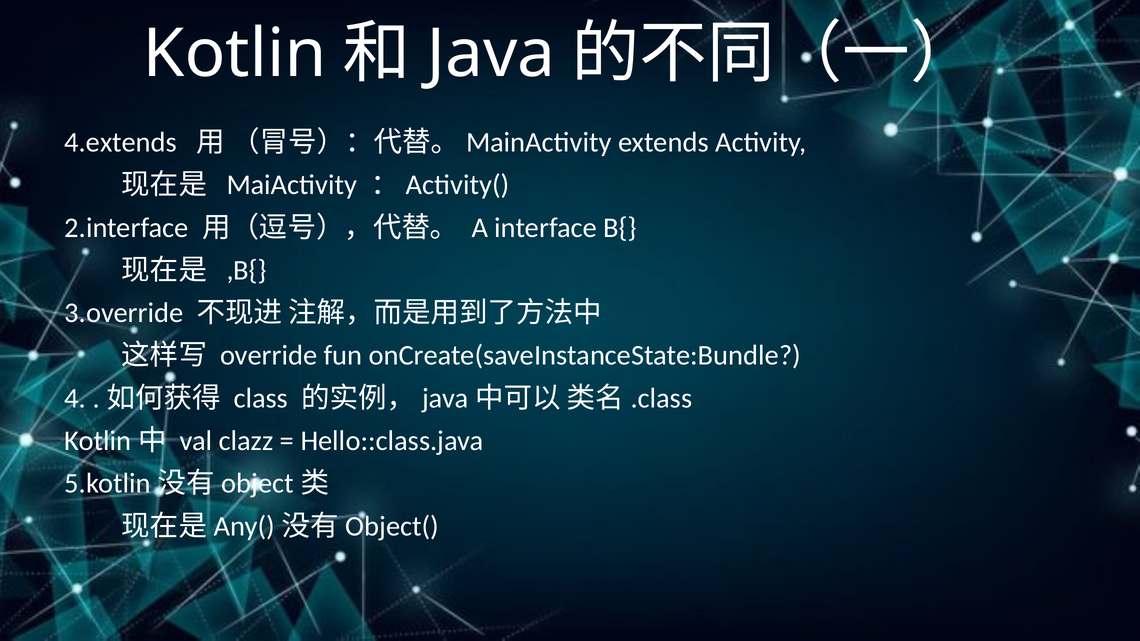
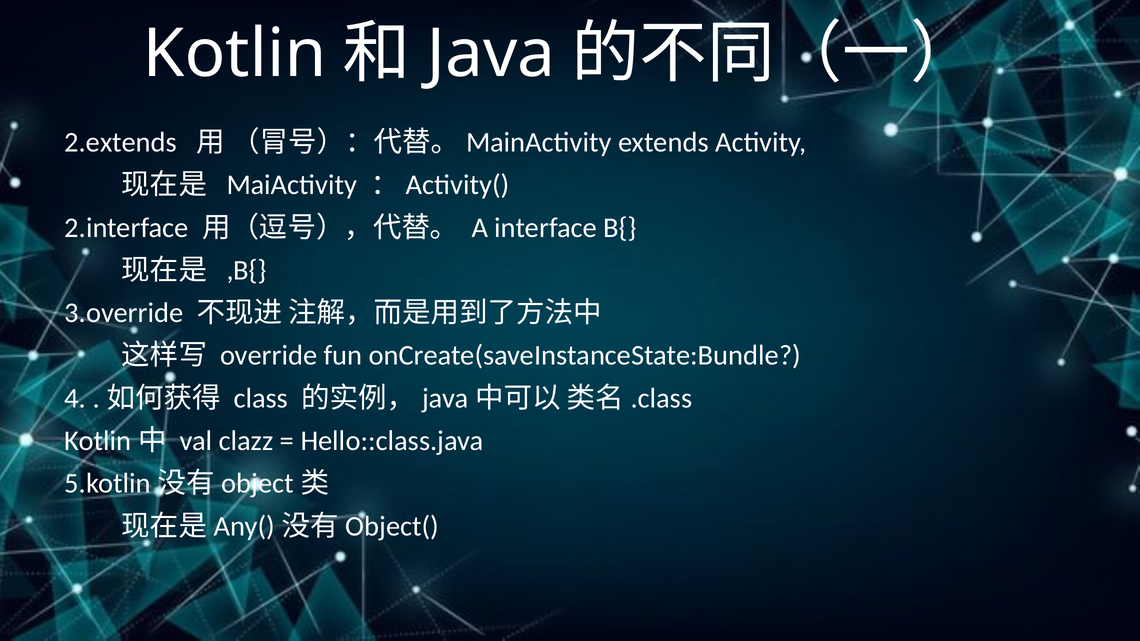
4.extends: 4.extends -> 2.extends
